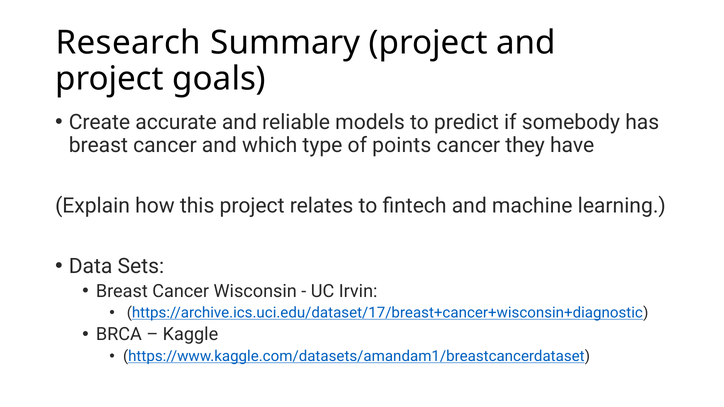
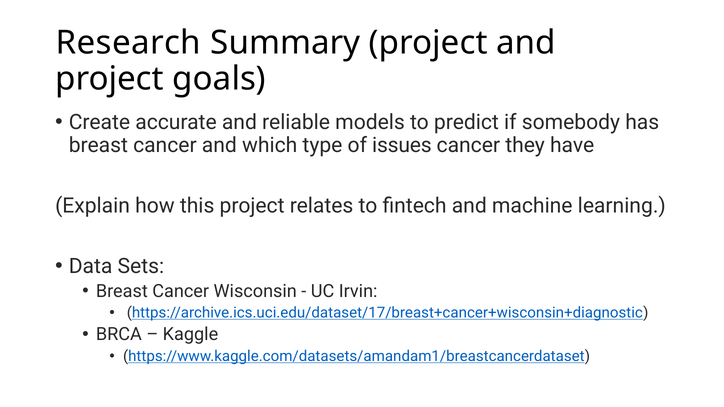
points: points -> issues
